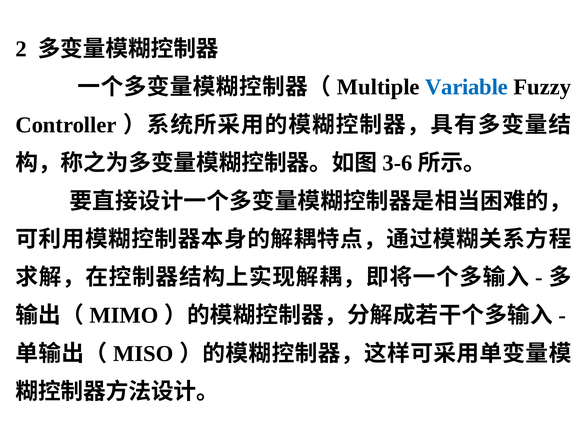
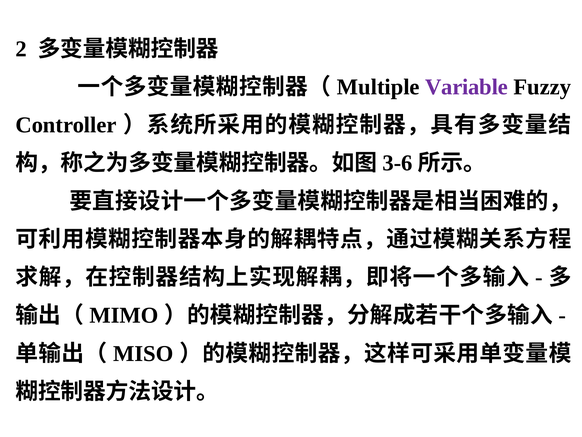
Variable colour: blue -> purple
